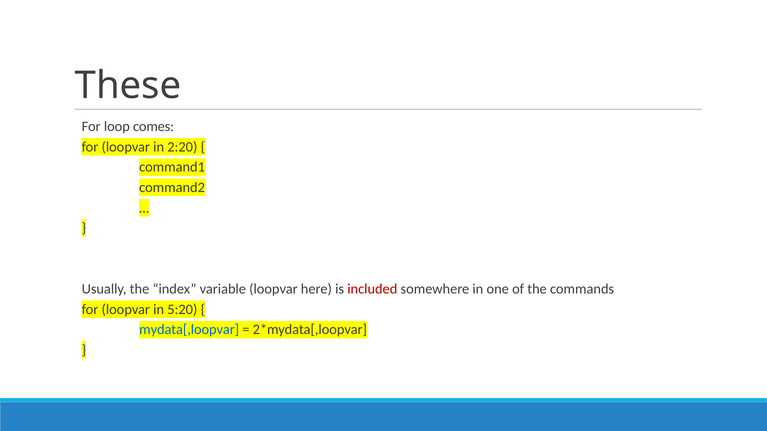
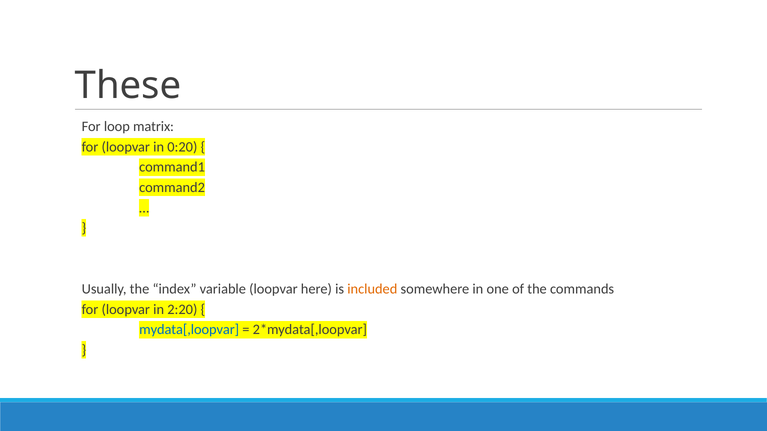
comes: comes -> matrix
2:20: 2:20 -> 0:20
included colour: red -> orange
5:20: 5:20 -> 2:20
